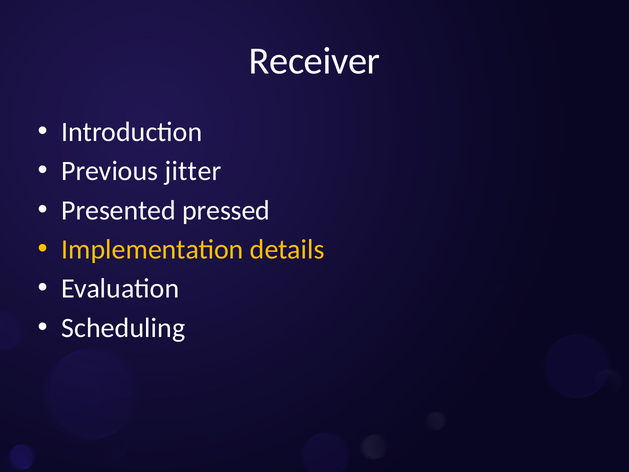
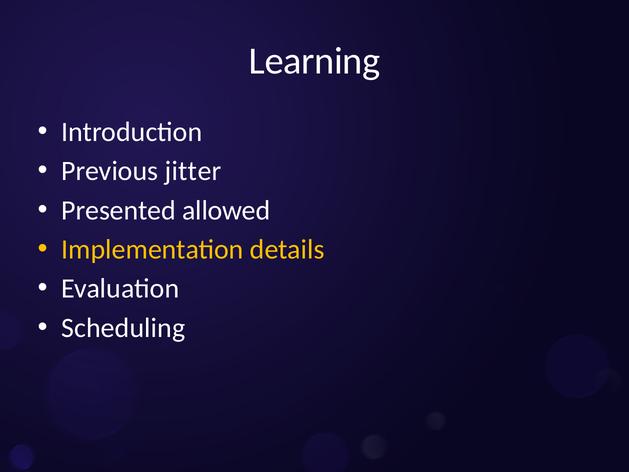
Receiver: Receiver -> Learning
pressed: pressed -> allowed
